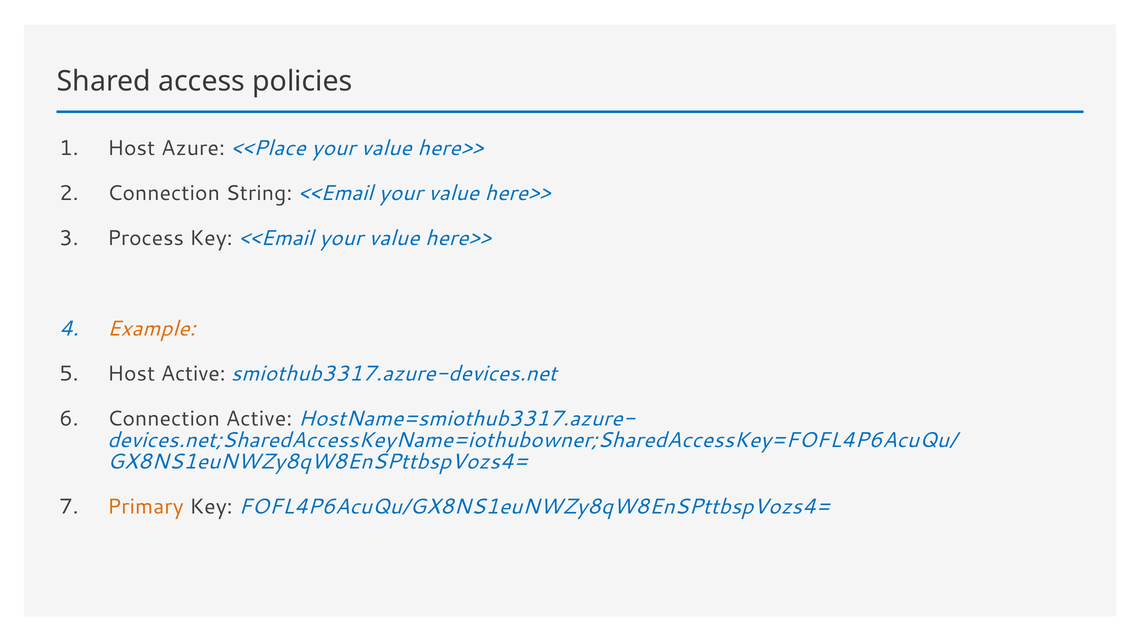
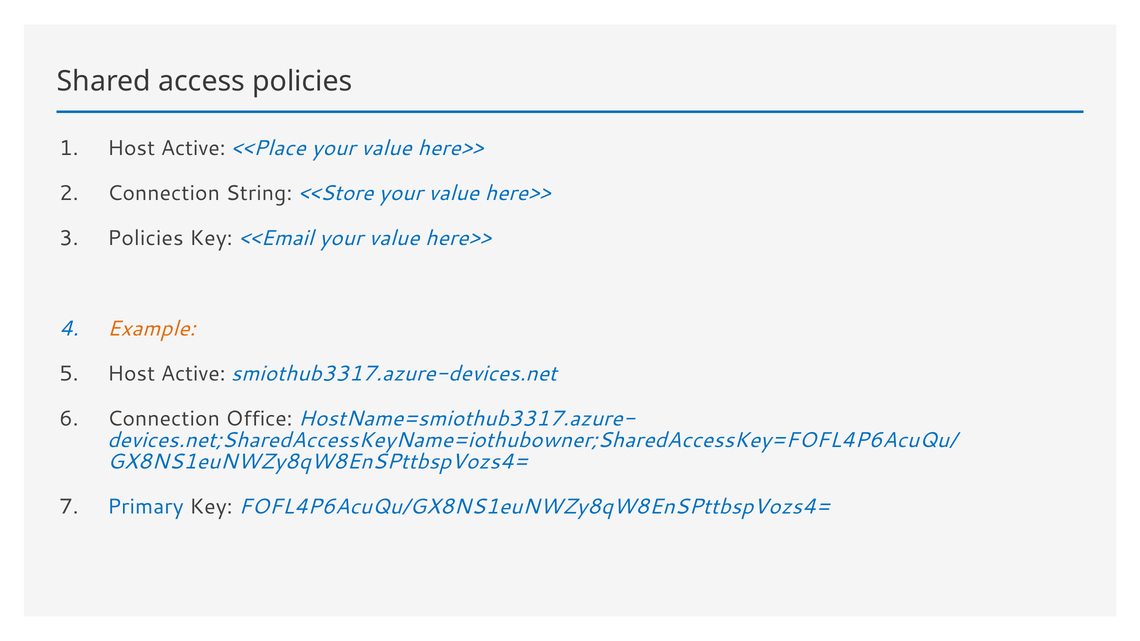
Azure at (193, 148): Azure -> Active
String <<Email: <<Email -> <<Store
Process at (146, 238): Process -> Policies
Connection Active: Active -> Office
Primary colour: orange -> blue
